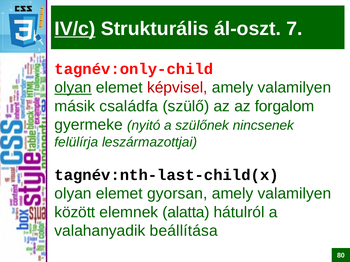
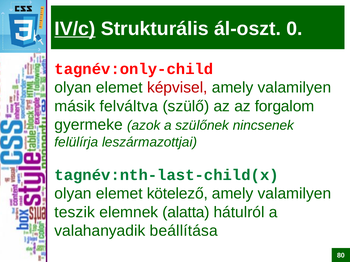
7: 7 -> 0
olyan at (73, 88) underline: present -> none
családfa: családfa -> felváltva
nyitó: nyitó -> azok
tagnév:nth-last-child(x colour: black -> green
gyorsan: gyorsan -> kötelező
között: között -> teszik
